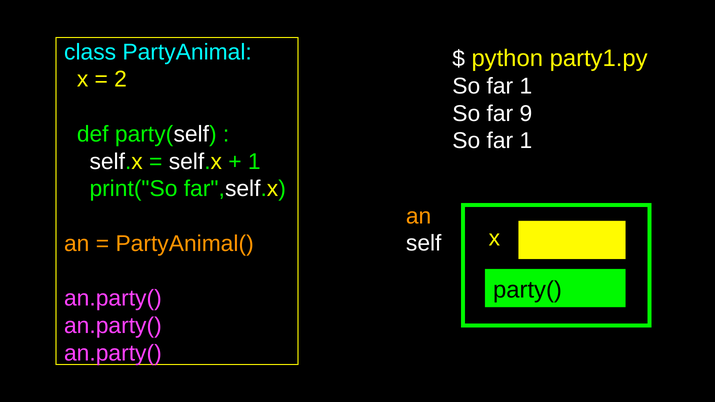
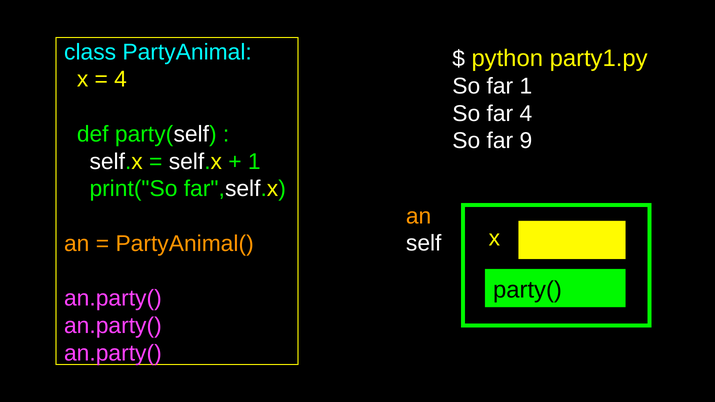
2 at (121, 79): 2 -> 4
far 9: 9 -> 4
1 at (526, 141): 1 -> 9
